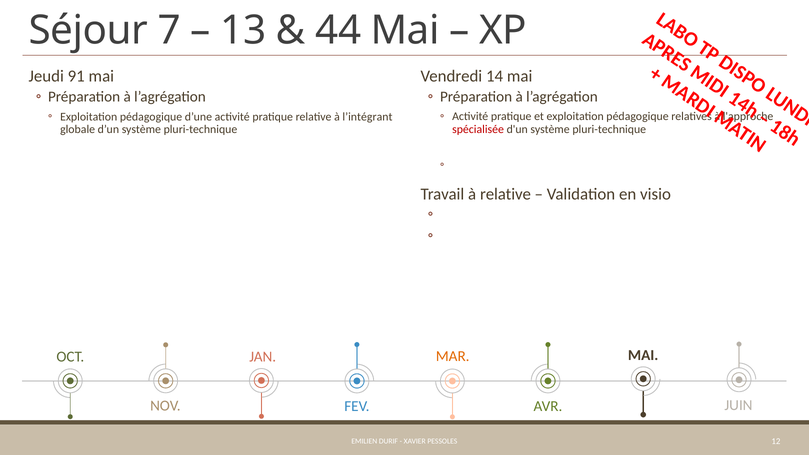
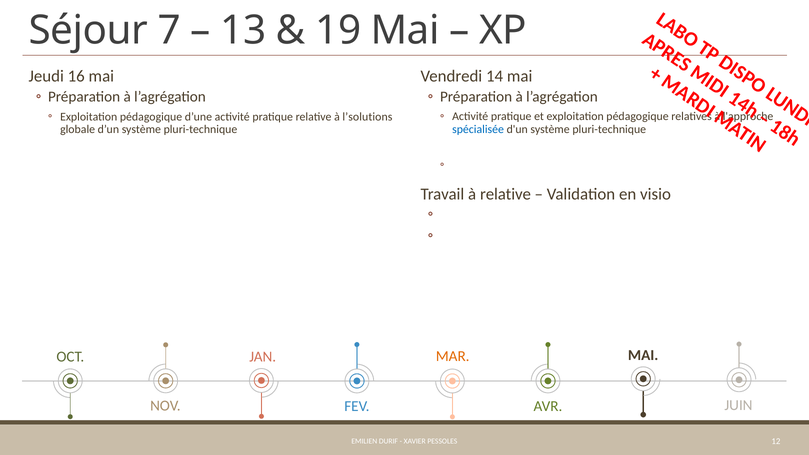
44: 44 -> 19
91: 91 -> 16
l’intégrant: l’intégrant -> l’solutions
spécialisée colour: red -> blue
